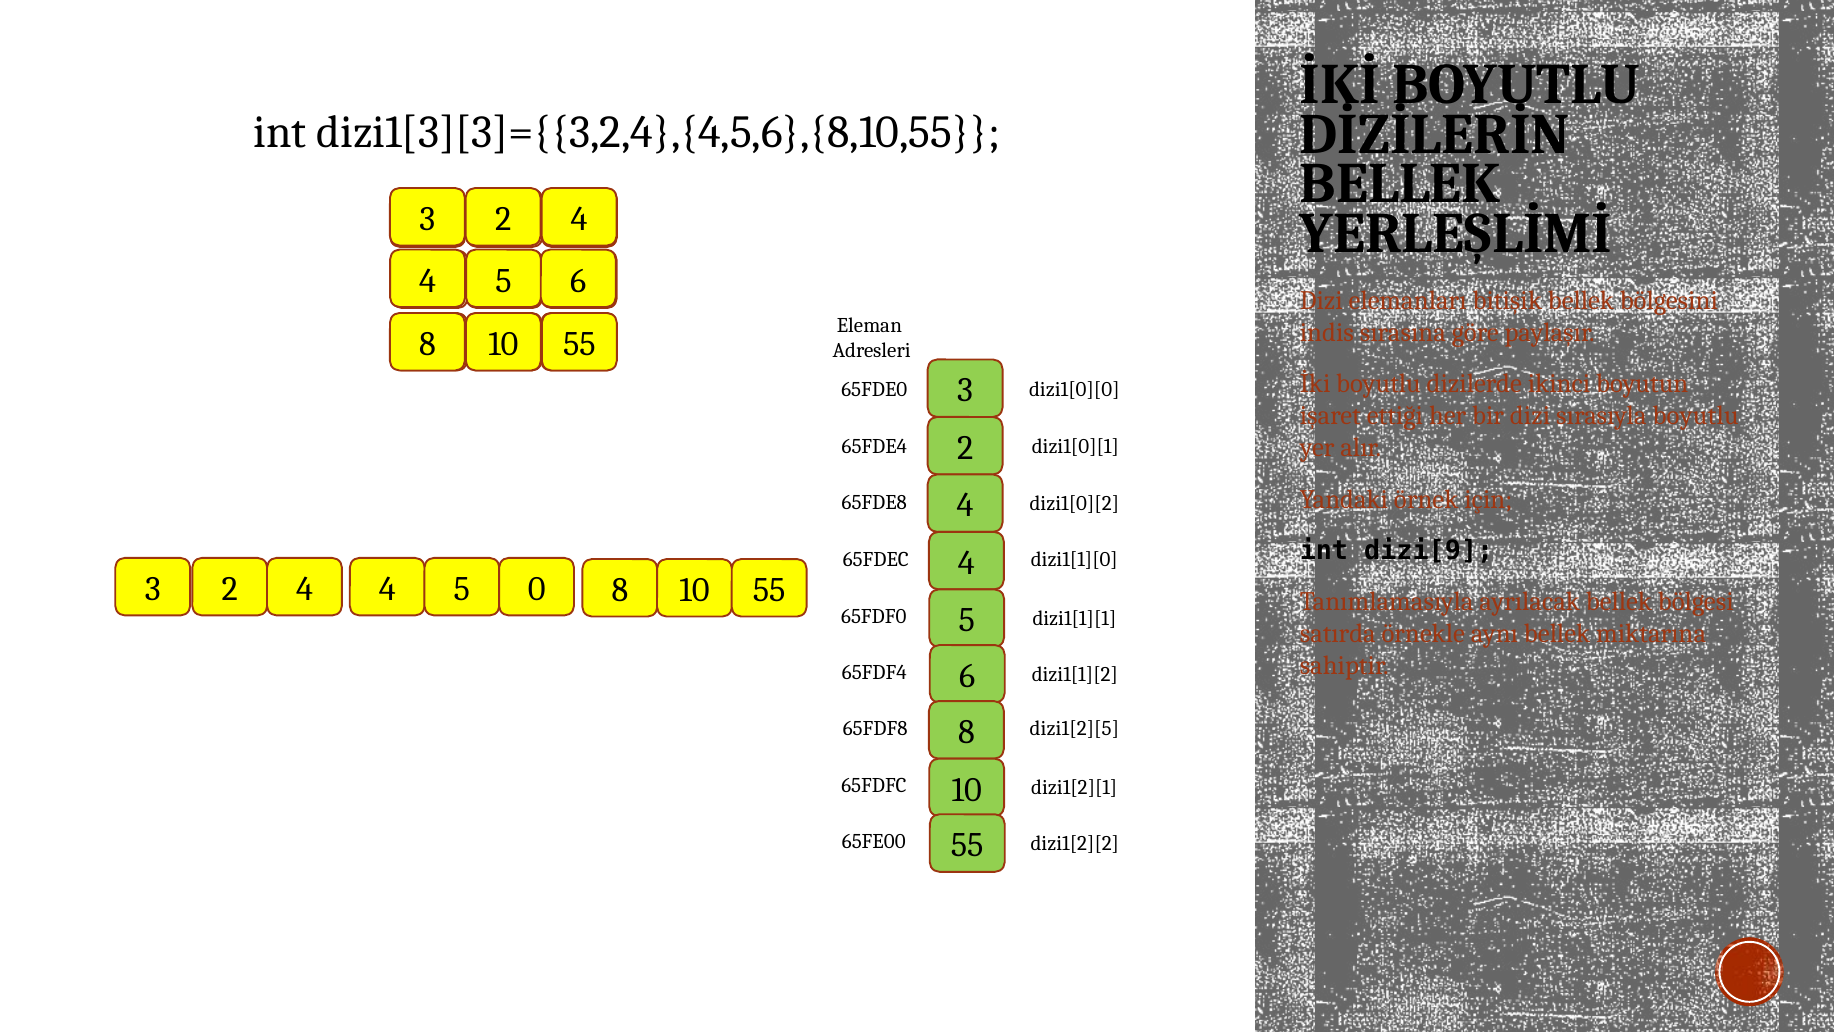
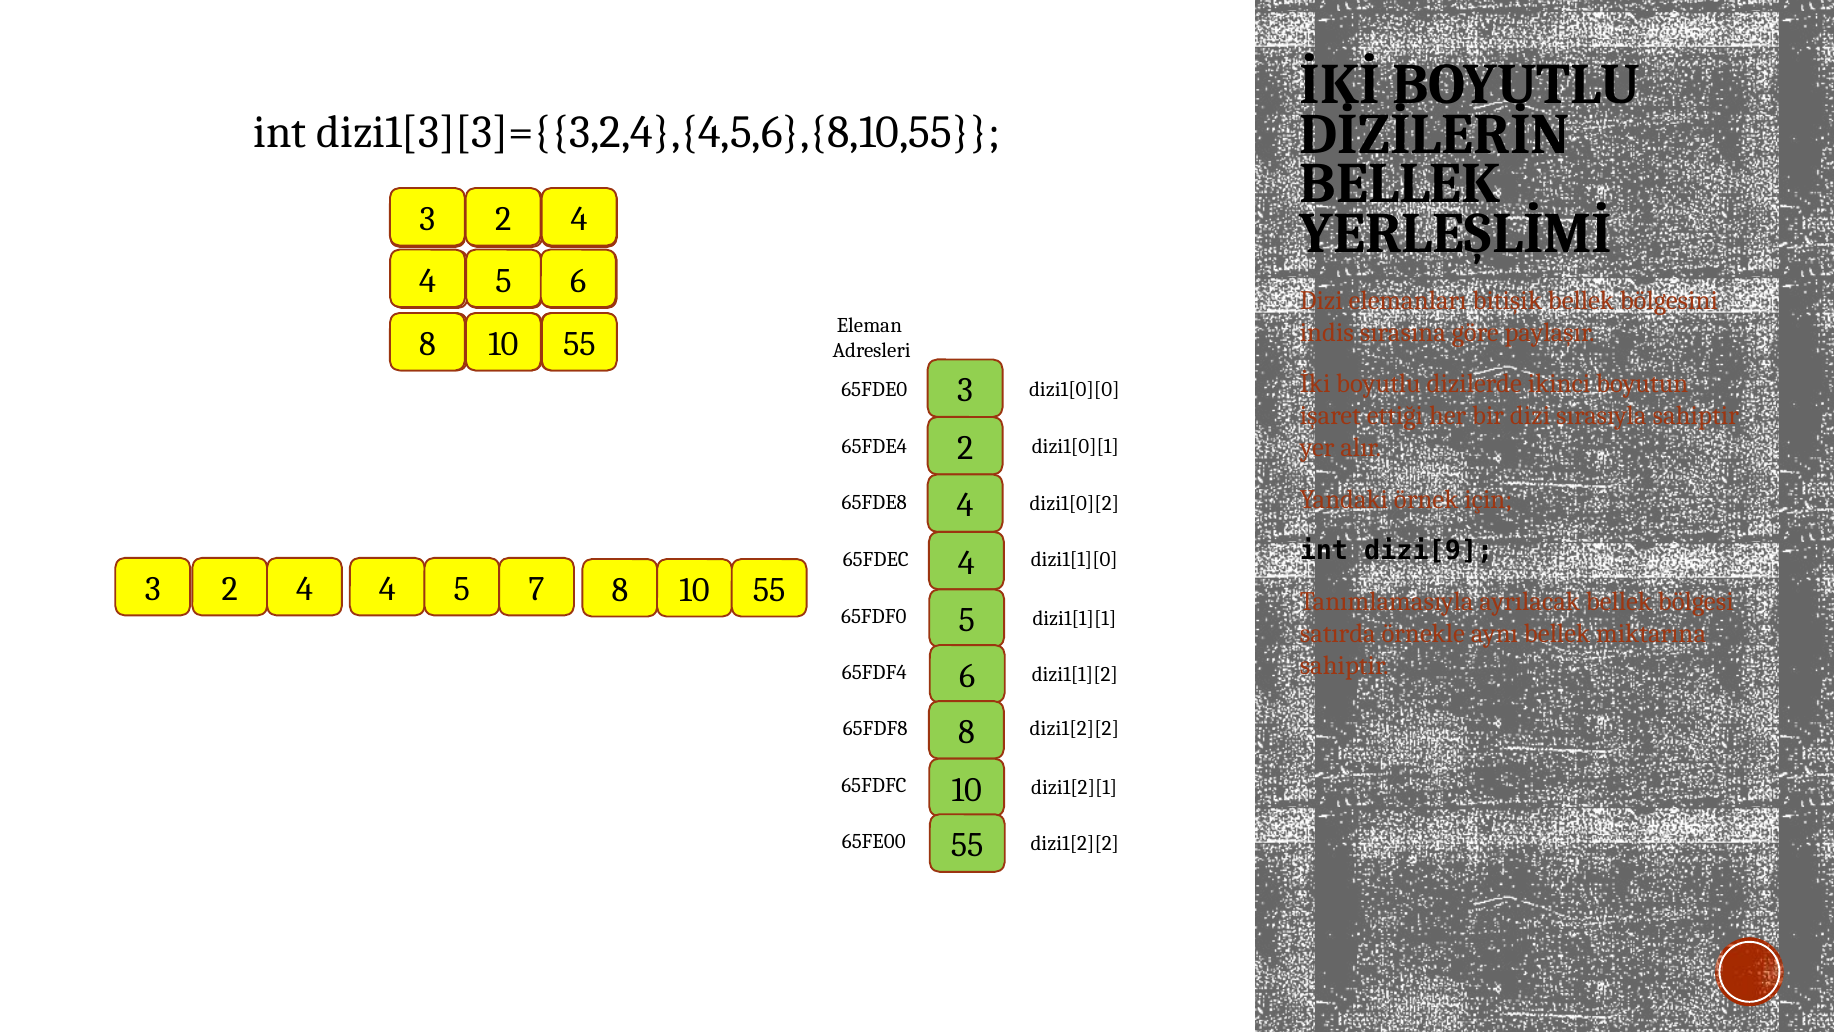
sırasıyla boyutlu: boyutlu -> sahiptir
0: 0 -> 7
dizi1[2][5 at (1074, 728): dizi1[2][5 -> dizi1[2][2
